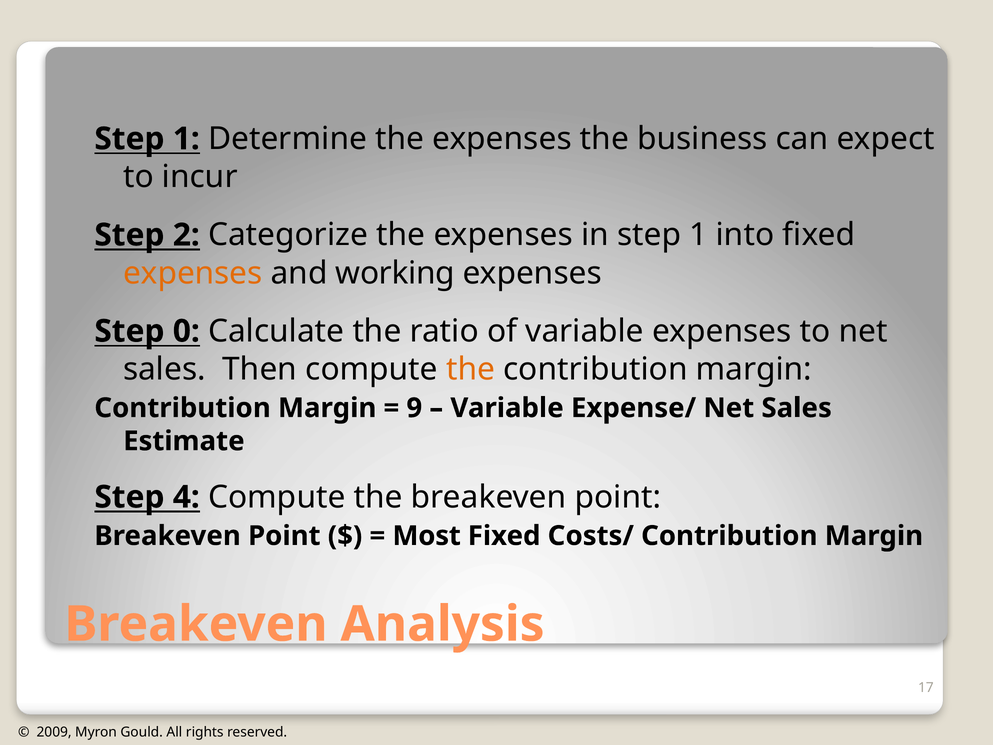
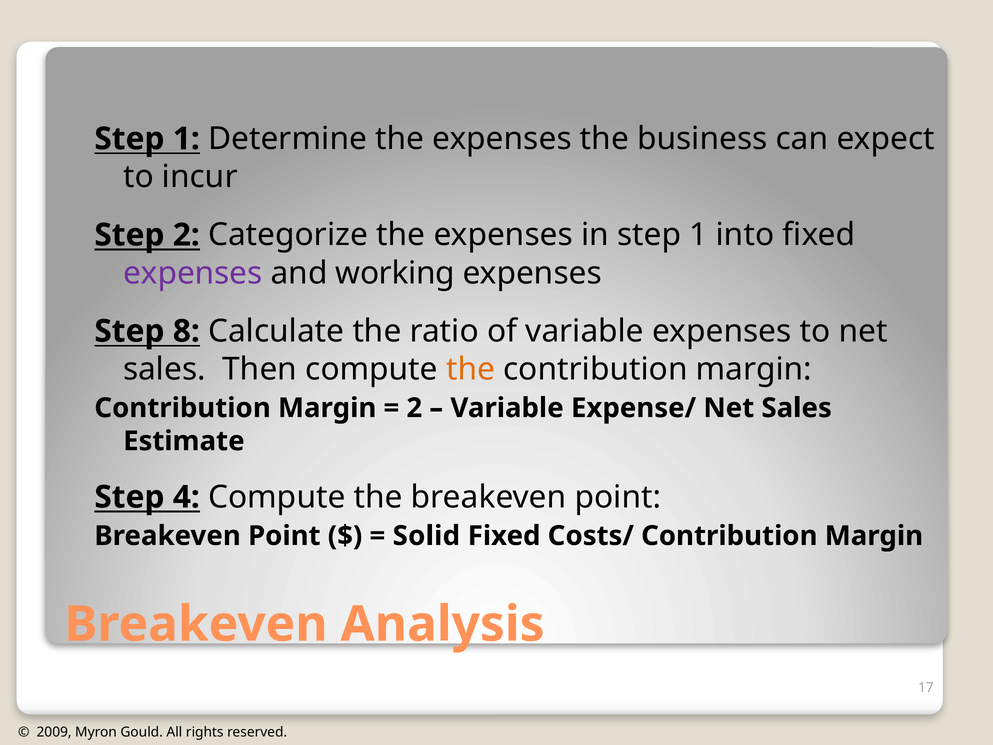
expenses at (193, 273) colour: orange -> purple
0: 0 -> 8
9 at (414, 408): 9 -> 2
Most: Most -> Solid
